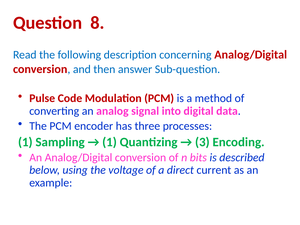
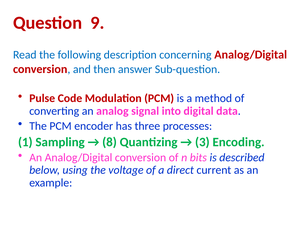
8: 8 -> 9
1 at (110, 142): 1 -> 8
